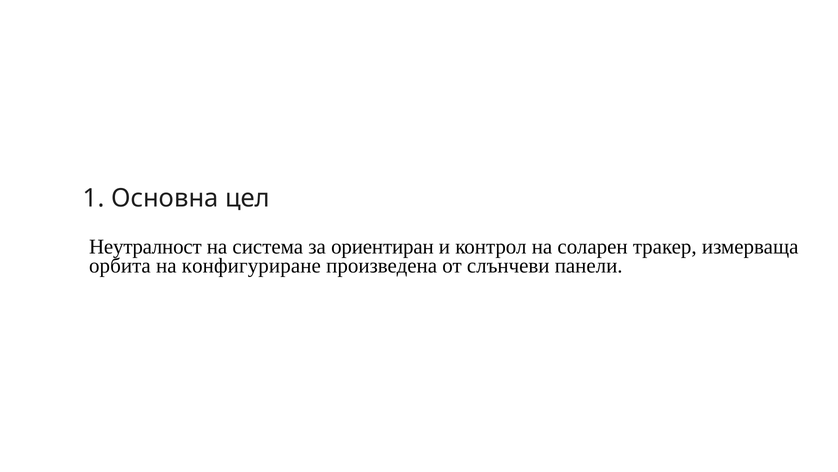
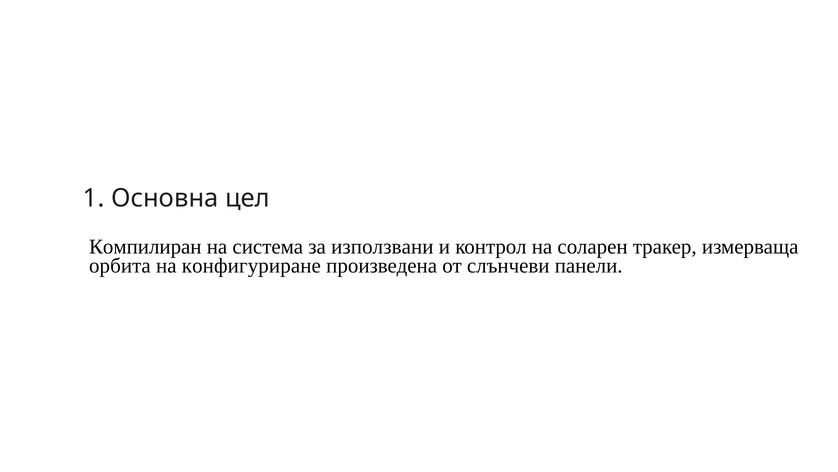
Неутралност: Неутралност -> Компилиран
ориентиран: ориентиран -> използвани
